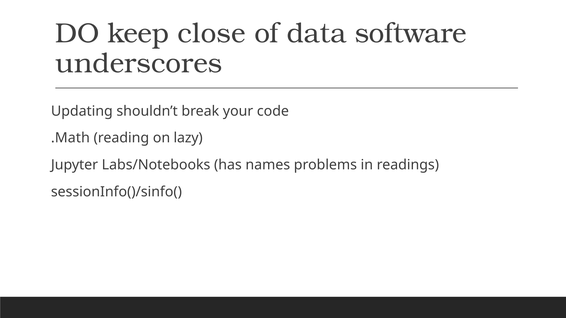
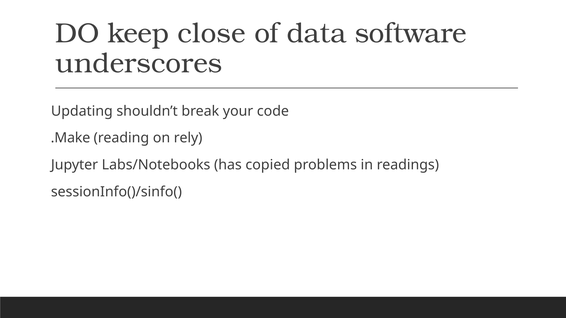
.Math: .Math -> .Make
lazy: lazy -> rely
names: names -> copied
